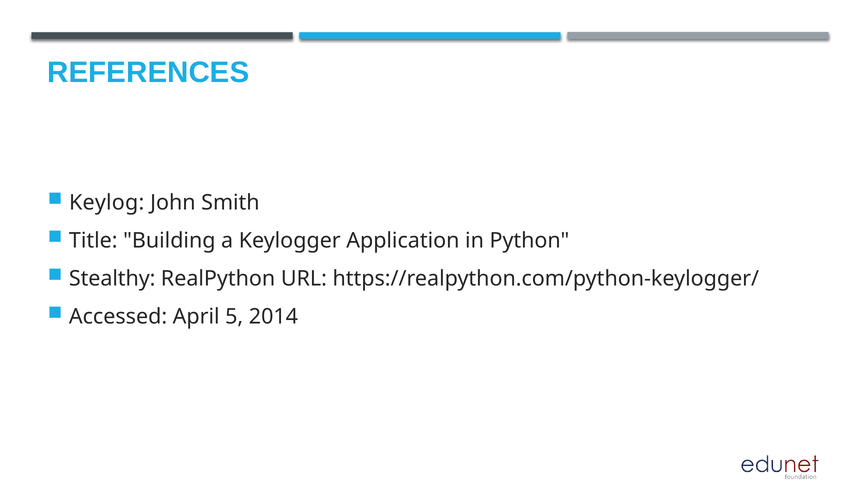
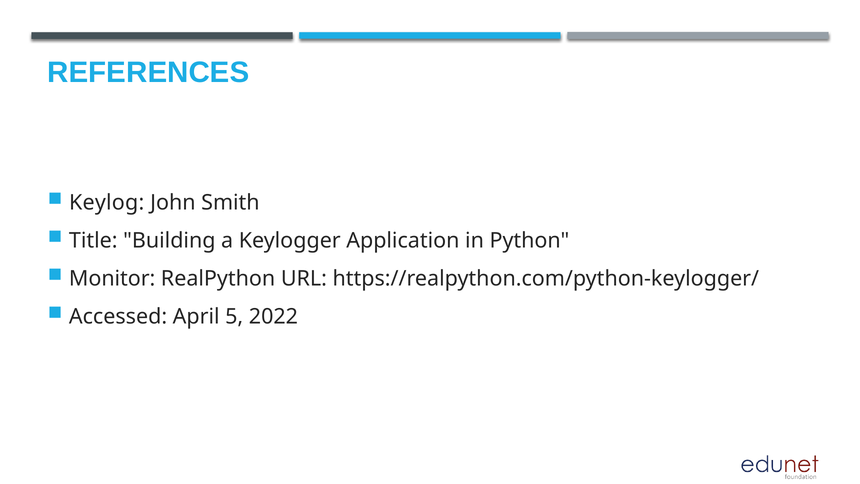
Stealthy: Stealthy -> Monitor
2014: 2014 -> 2022
